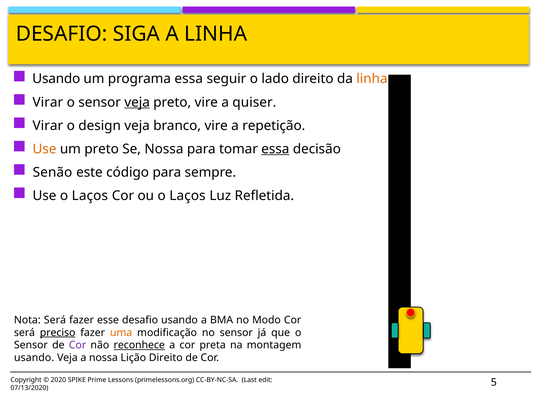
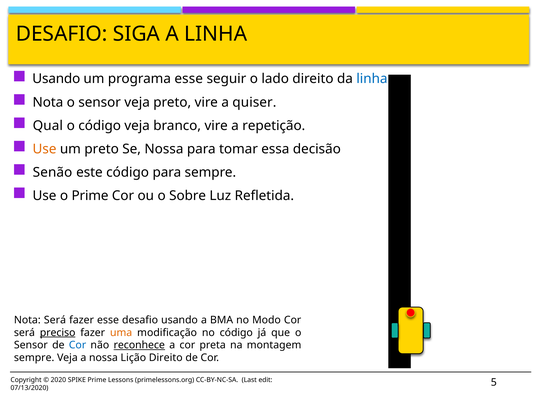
programa essa: essa -> esse
linha at (374, 79) colour: orange -> blue
Virar at (48, 102): Virar -> Nota
veja at (137, 102) underline: present -> none
Virar at (48, 126): Virar -> Qual
o design: design -> código
essa at (275, 149) underline: present -> none
Use o Laços: Laços -> Prime
ou o Laços: Laços -> Sobre
no sensor: sensor -> código
Cor at (78, 345) colour: purple -> blue
usando at (34, 358): usando -> sempre
